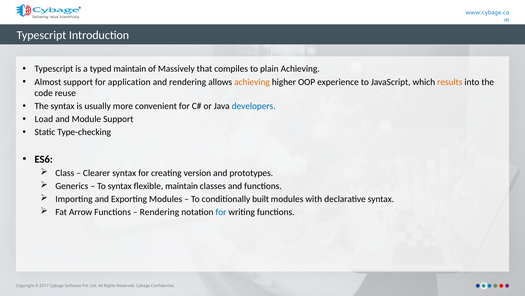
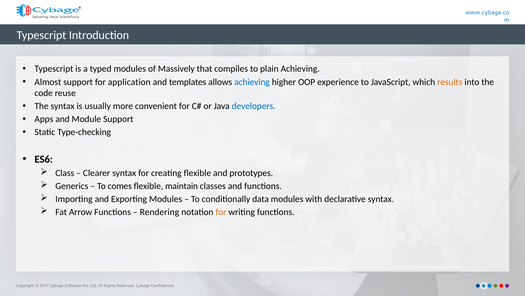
typed maintain: maintain -> modules
and rendering: rendering -> templates
achieving at (252, 82) colour: orange -> blue
Load: Load -> Apps
creating version: version -> flexible
To syntax: syntax -> comes
built: built -> data
for at (221, 212) colour: blue -> orange
